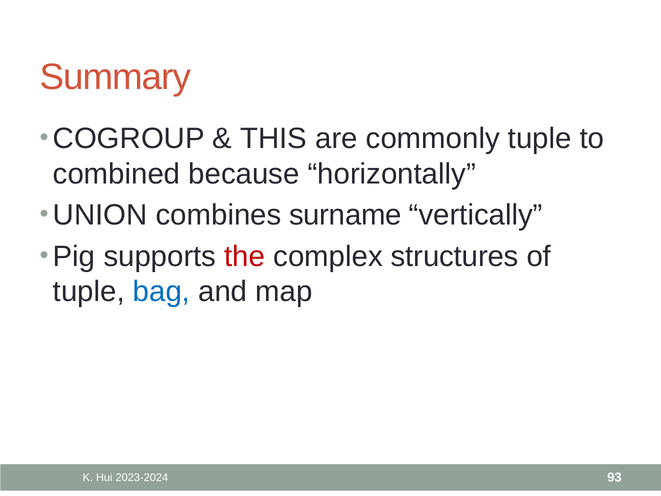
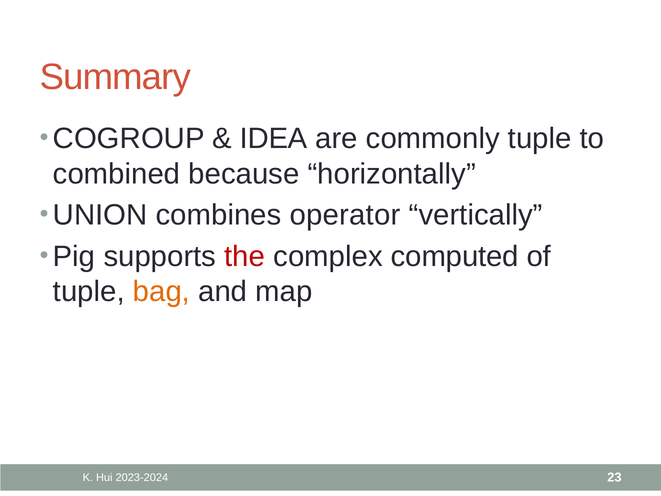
THIS: THIS -> IDEA
surname: surname -> operator
structures: structures -> computed
bag colour: blue -> orange
93: 93 -> 23
